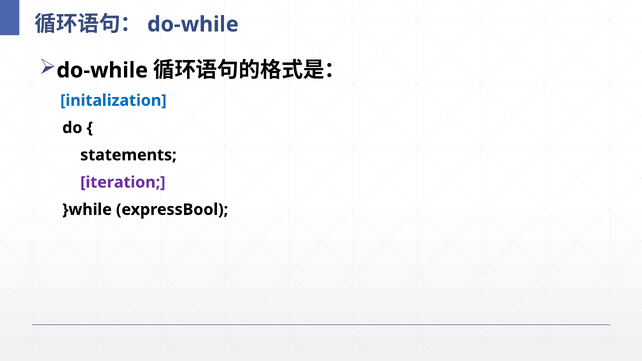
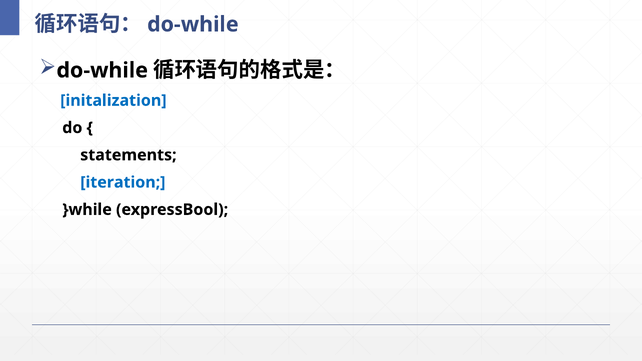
iteration colour: purple -> blue
